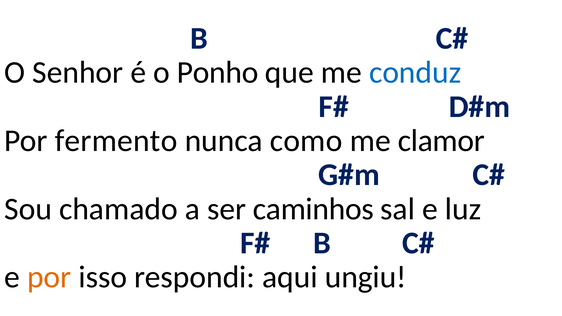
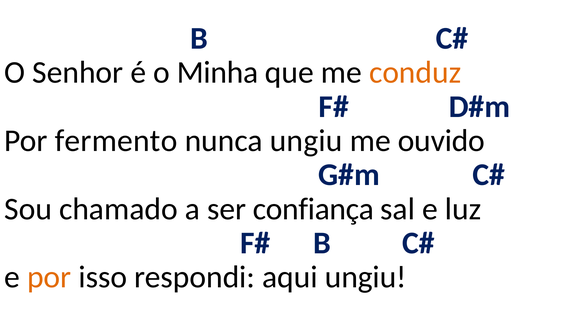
Ponho: Ponho -> Minha
conduz colour: blue -> orange
nunca como: como -> ungiu
clamor: clamor -> ouvido
caminhos: caminhos -> confiança
